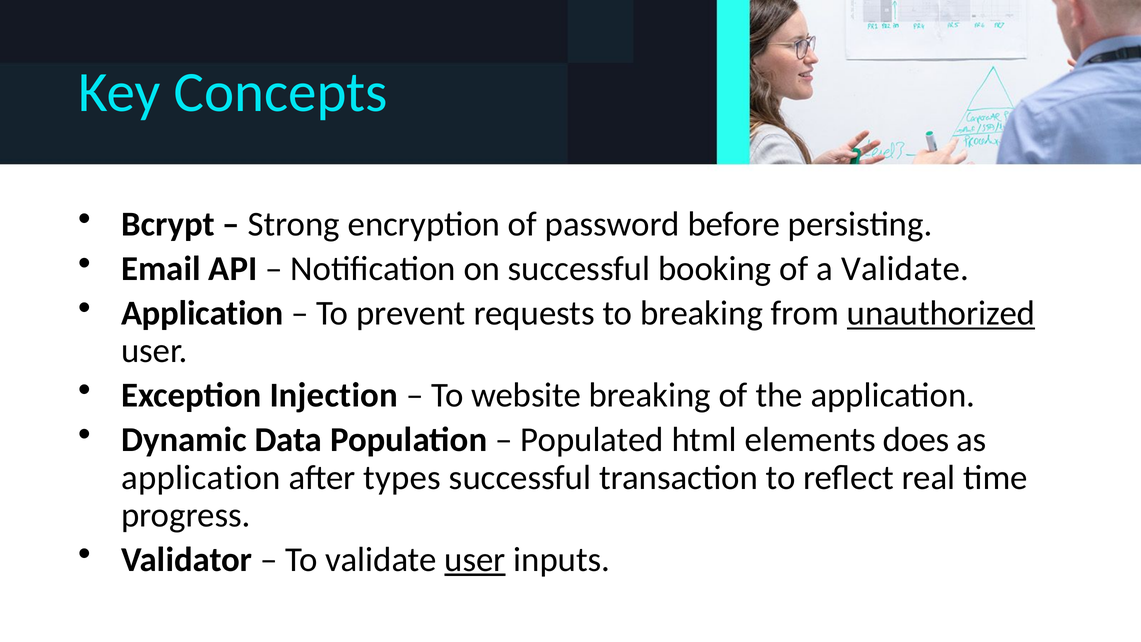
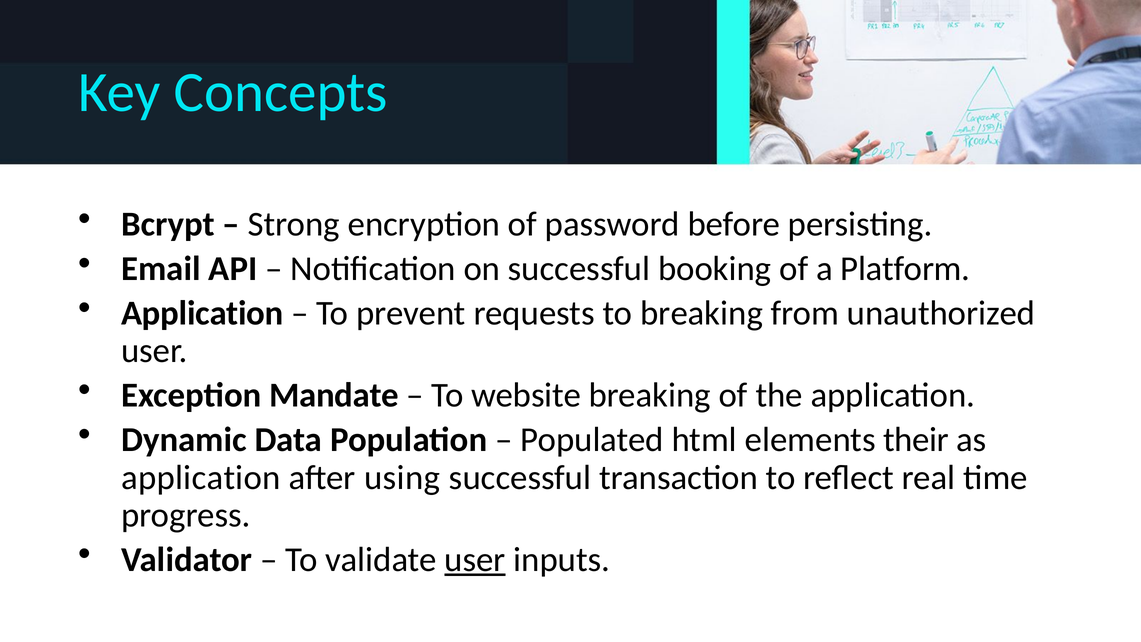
a Validate: Validate -> Platform
unauthorized underline: present -> none
Injection: Injection -> Mandate
does: does -> their
types: types -> using
